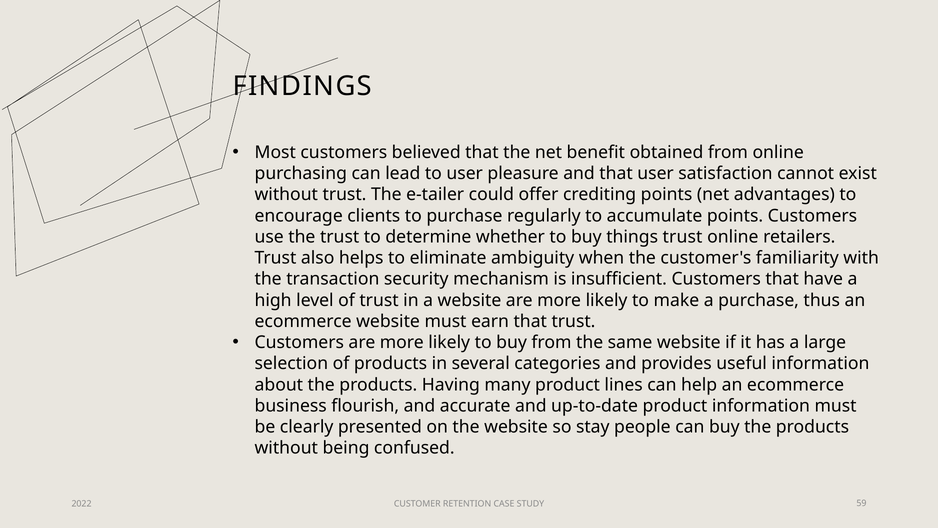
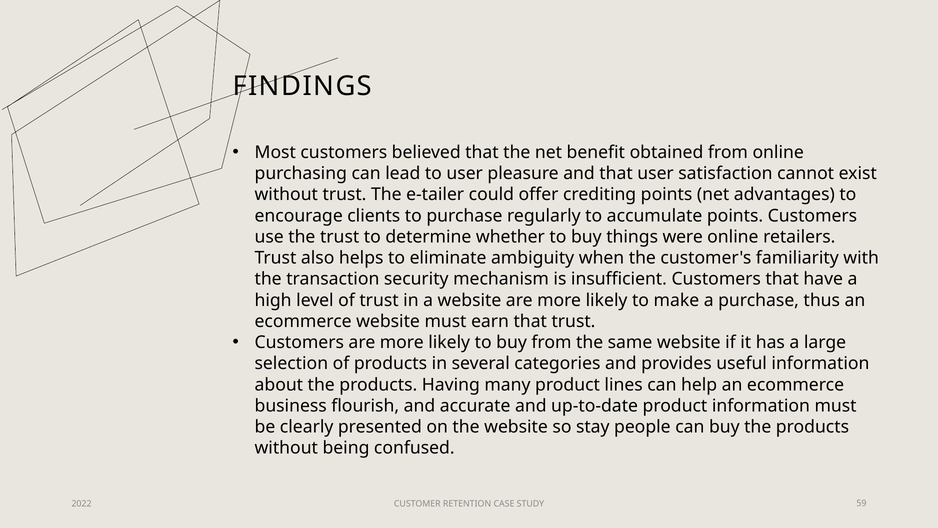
things trust: trust -> were
